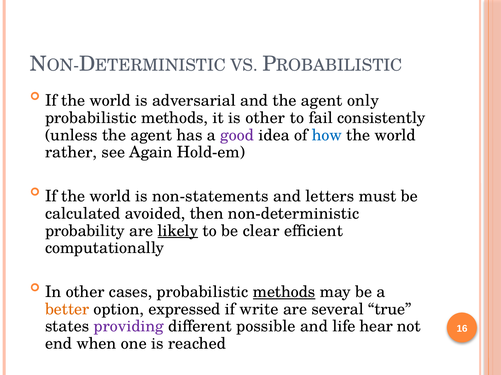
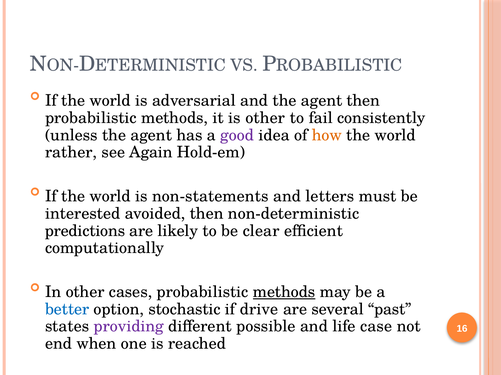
agent only: only -> then
how colour: blue -> orange
calculated: calculated -> interested
probability: probability -> predictions
likely underline: present -> none
better colour: orange -> blue
expressed: expressed -> stochastic
write: write -> drive
true: true -> past
hear: hear -> case
